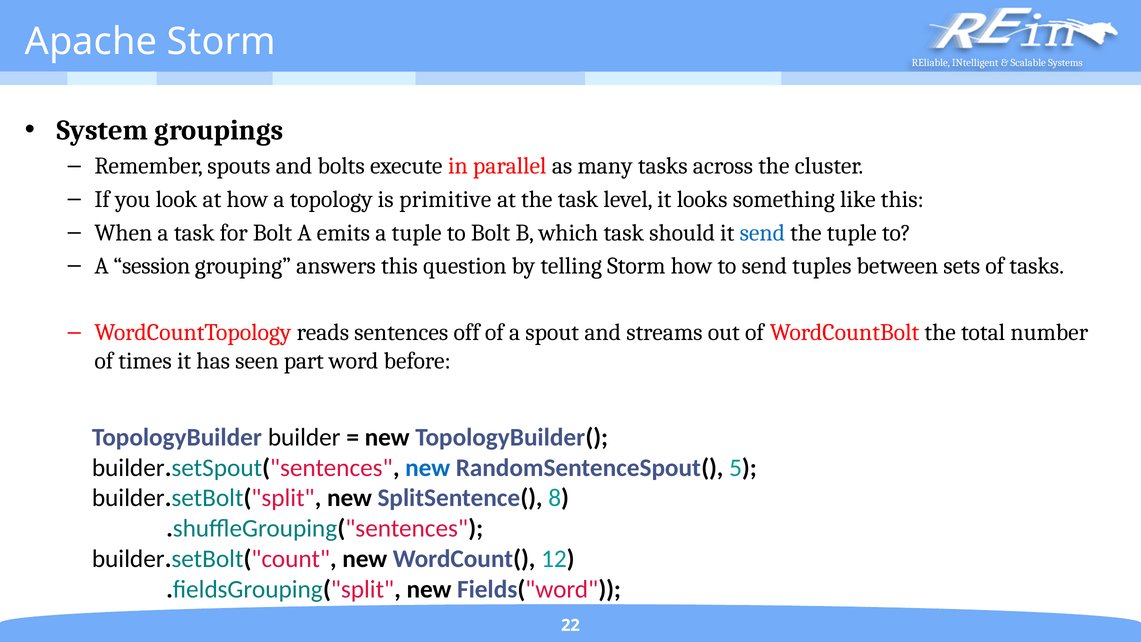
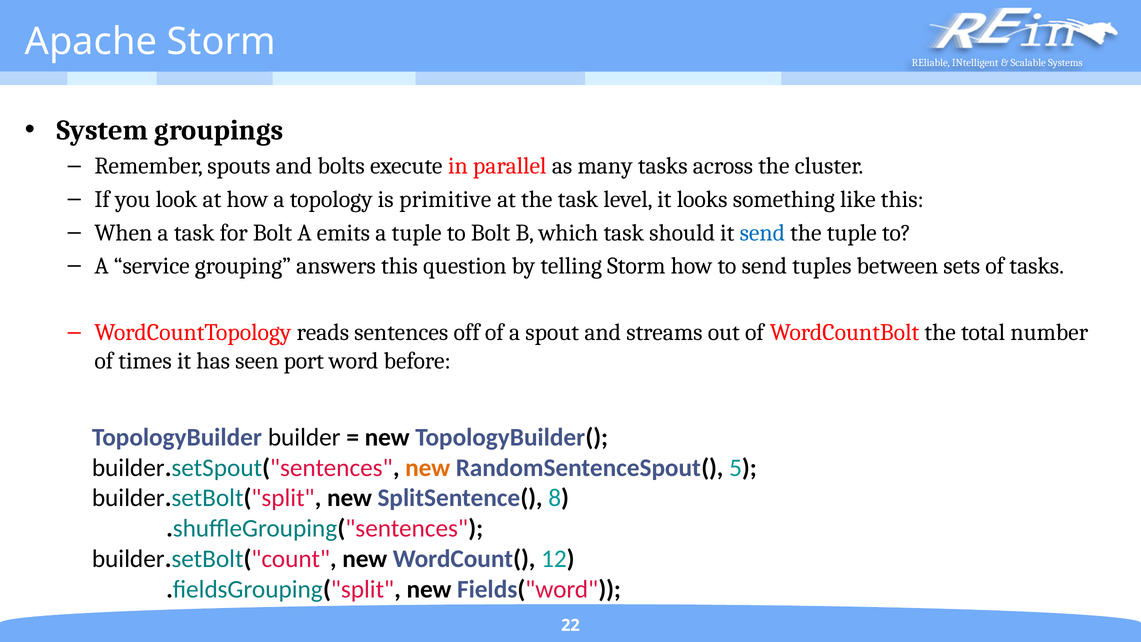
session: session -> service
part: part -> port
new at (428, 468) colour: blue -> orange
